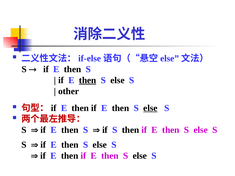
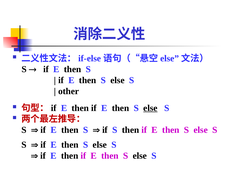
then at (88, 80) underline: present -> none
